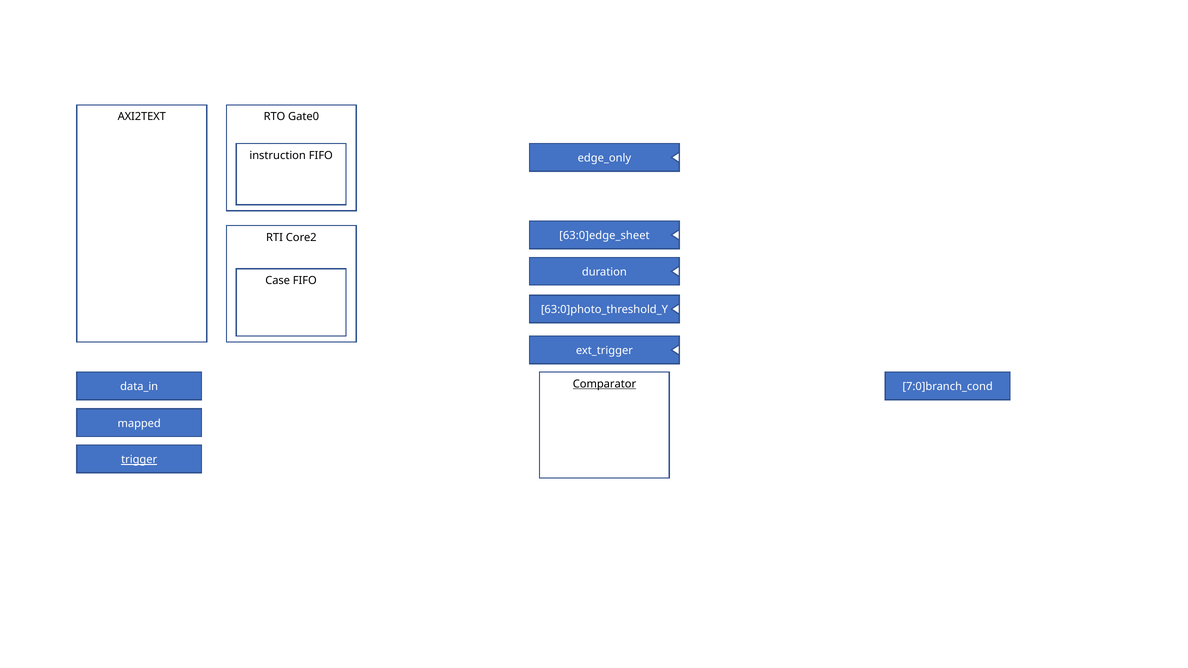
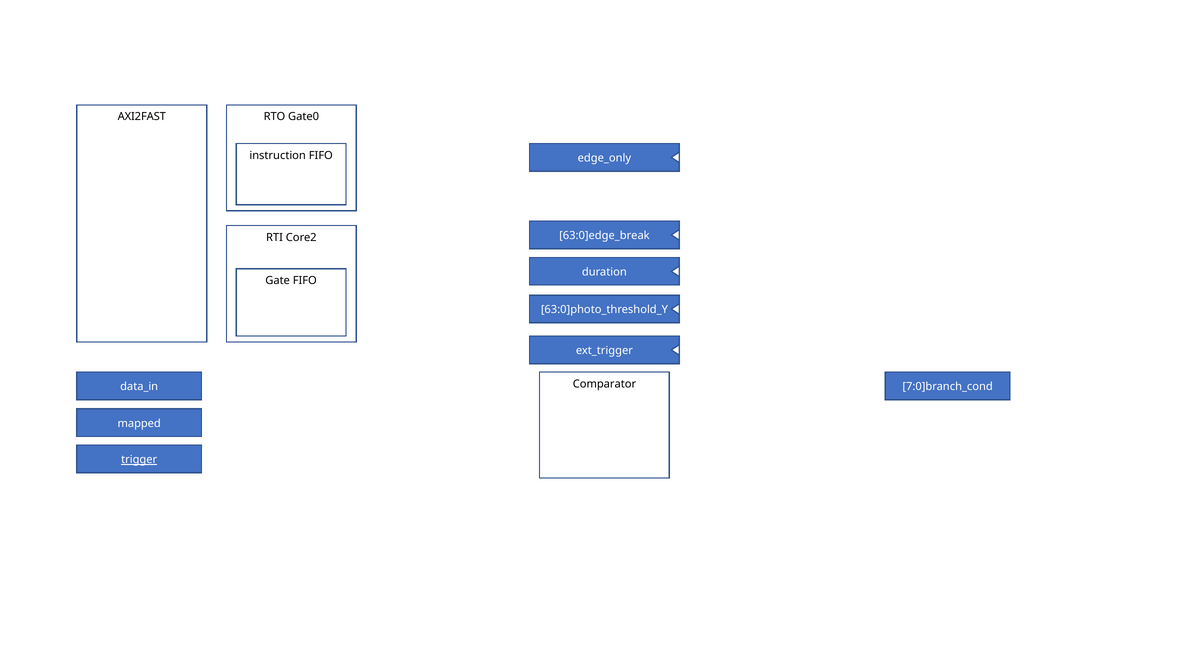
AXI2TEXT: AXI2TEXT -> AXI2FAST
63:0]edge_sheet: 63:0]edge_sheet -> 63:0]edge_break
Case: Case -> Gate
Comparator underline: present -> none
